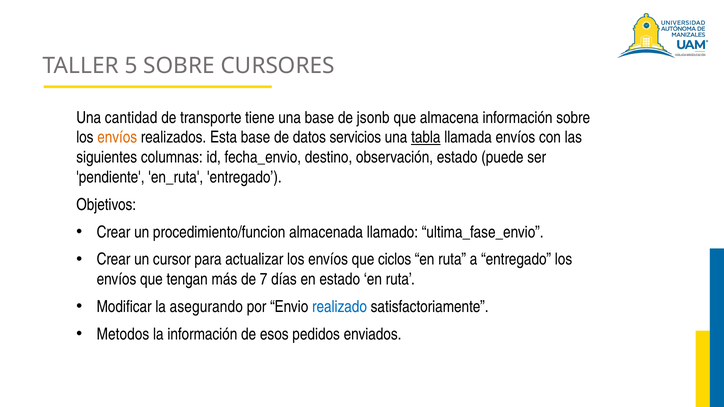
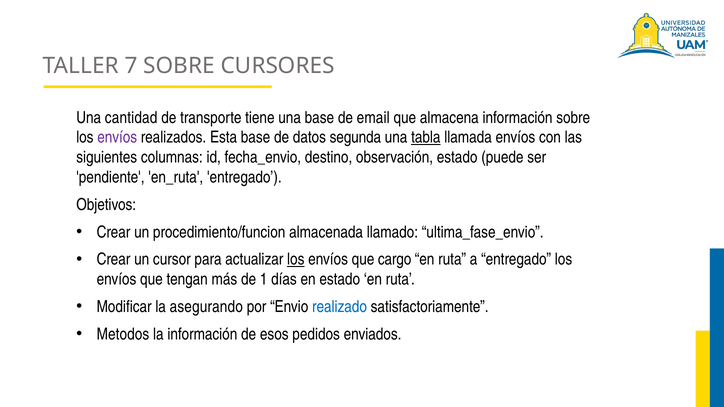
5: 5 -> 7
jsonb: jsonb -> email
envíos at (117, 138) colour: orange -> purple
servicios: servicios -> segunda
los at (296, 260) underline: none -> present
ciclos: ciclos -> cargo
7: 7 -> 1
